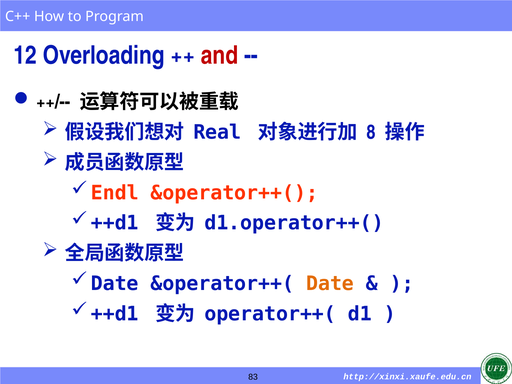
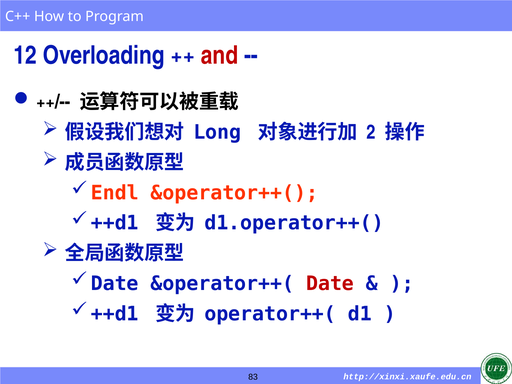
Real: Real -> Long
8: 8 -> 2
Date at (330, 284) colour: orange -> red
